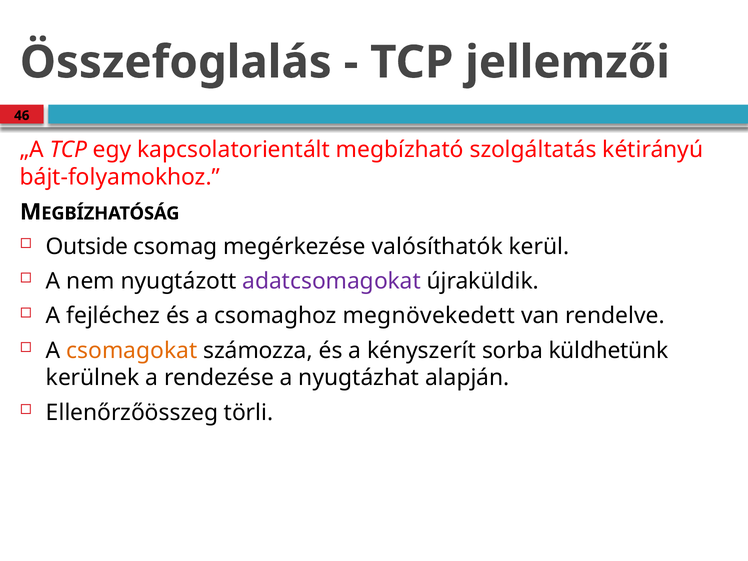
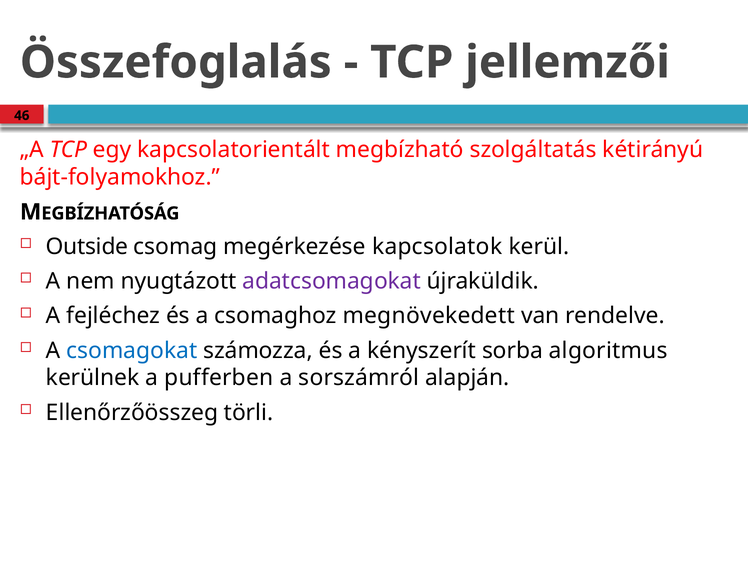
valósíthatók: valósíthatók -> kapcsolatok
csomagokat colour: orange -> blue
küldhetünk: küldhetünk -> algoritmus
rendezése: rendezése -> pufferben
nyugtázhat: nyugtázhat -> sorszámról
